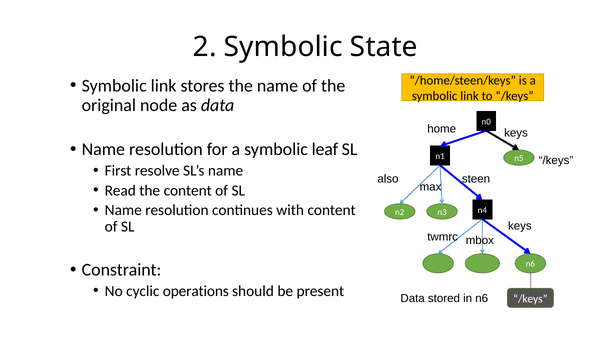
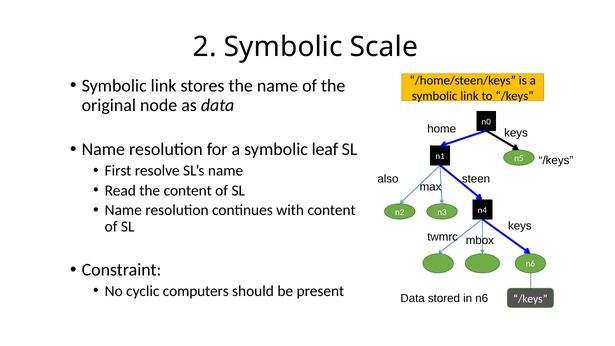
State: State -> Scale
operations: operations -> computers
